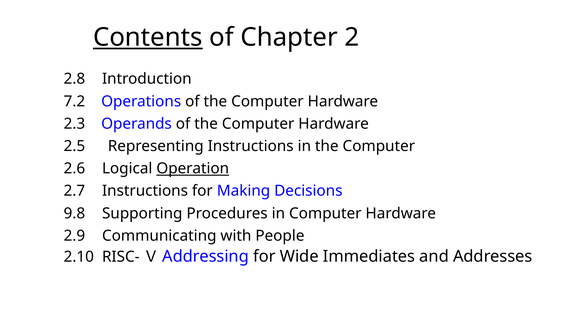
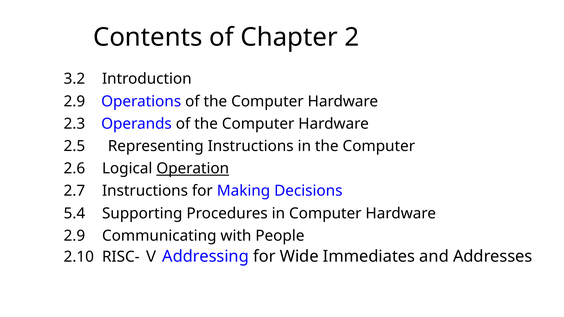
Contents underline: present -> none
2.8: 2.8 -> 3.2
7.2 at (74, 101): 7.2 -> 2.9
9.8: 9.8 -> 5.4
